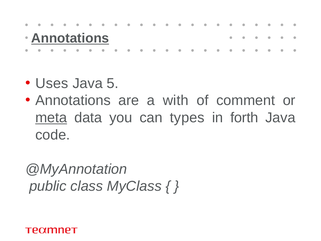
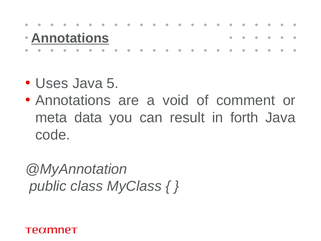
with: with -> void
meta underline: present -> none
types: types -> result
